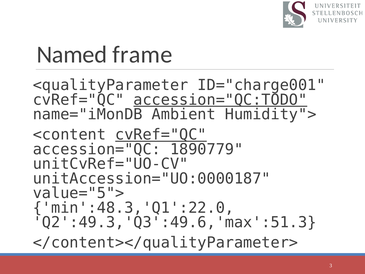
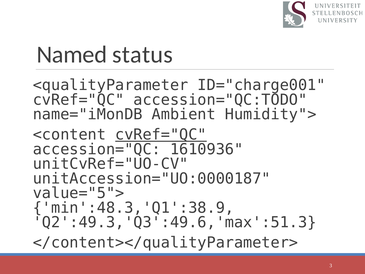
frame: frame -> status
accession="QC:TODO underline: present -> none
1890779: 1890779 -> 1610936
min':48.3,'Q1':22.0: min':48.3,'Q1':22.0 -> min':48.3,'Q1':38.9
